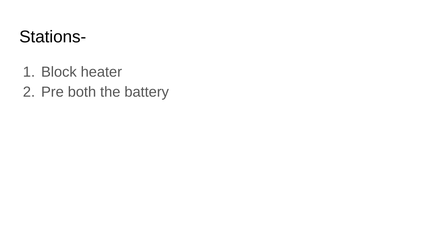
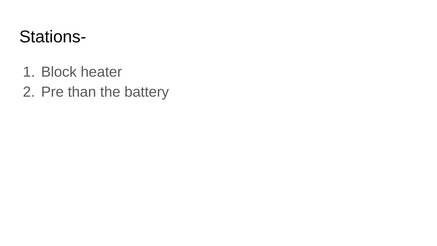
both: both -> than
